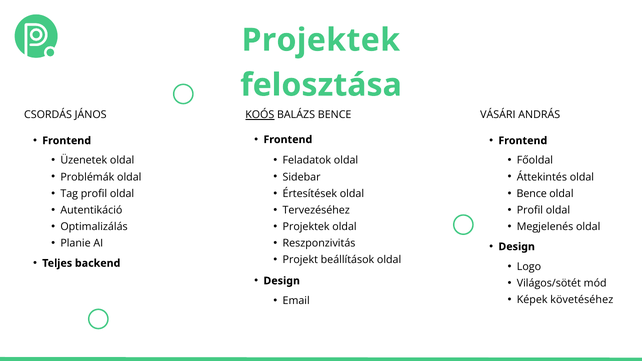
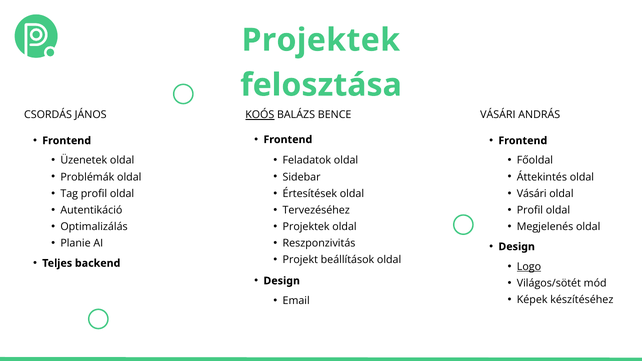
Bence at (532, 194): Bence -> Vásári
Logo underline: none -> present
követéséhez: követéséhez -> készítéséhez
